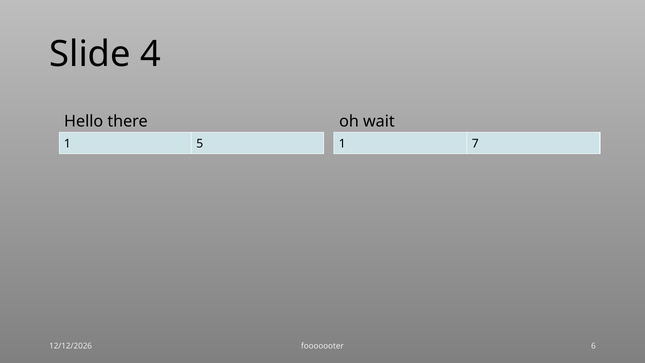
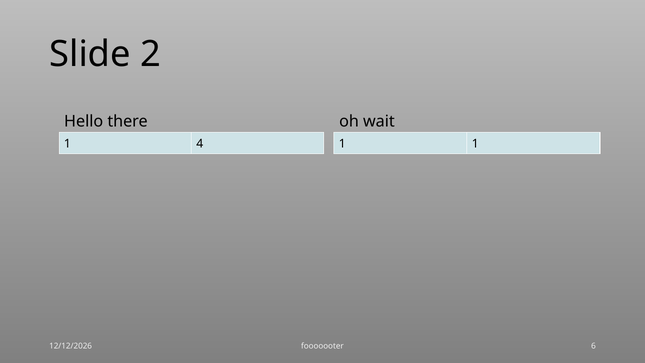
4: 4 -> 2
5: 5 -> 4
1 7: 7 -> 1
